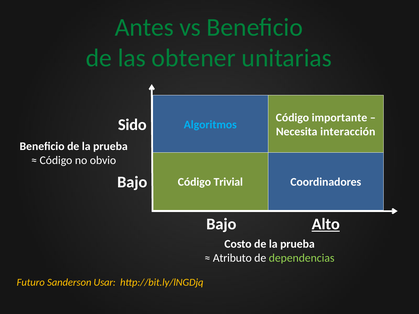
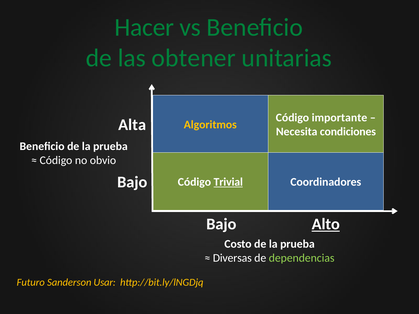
Antes: Antes -> Hacer
Sido: Sido -> Alta
Algoritmos colour: light blue -> yellow
interacción: interacción -> condiciones
Trivial underline: none -> present
Atributo: Atributo -> Diversas
